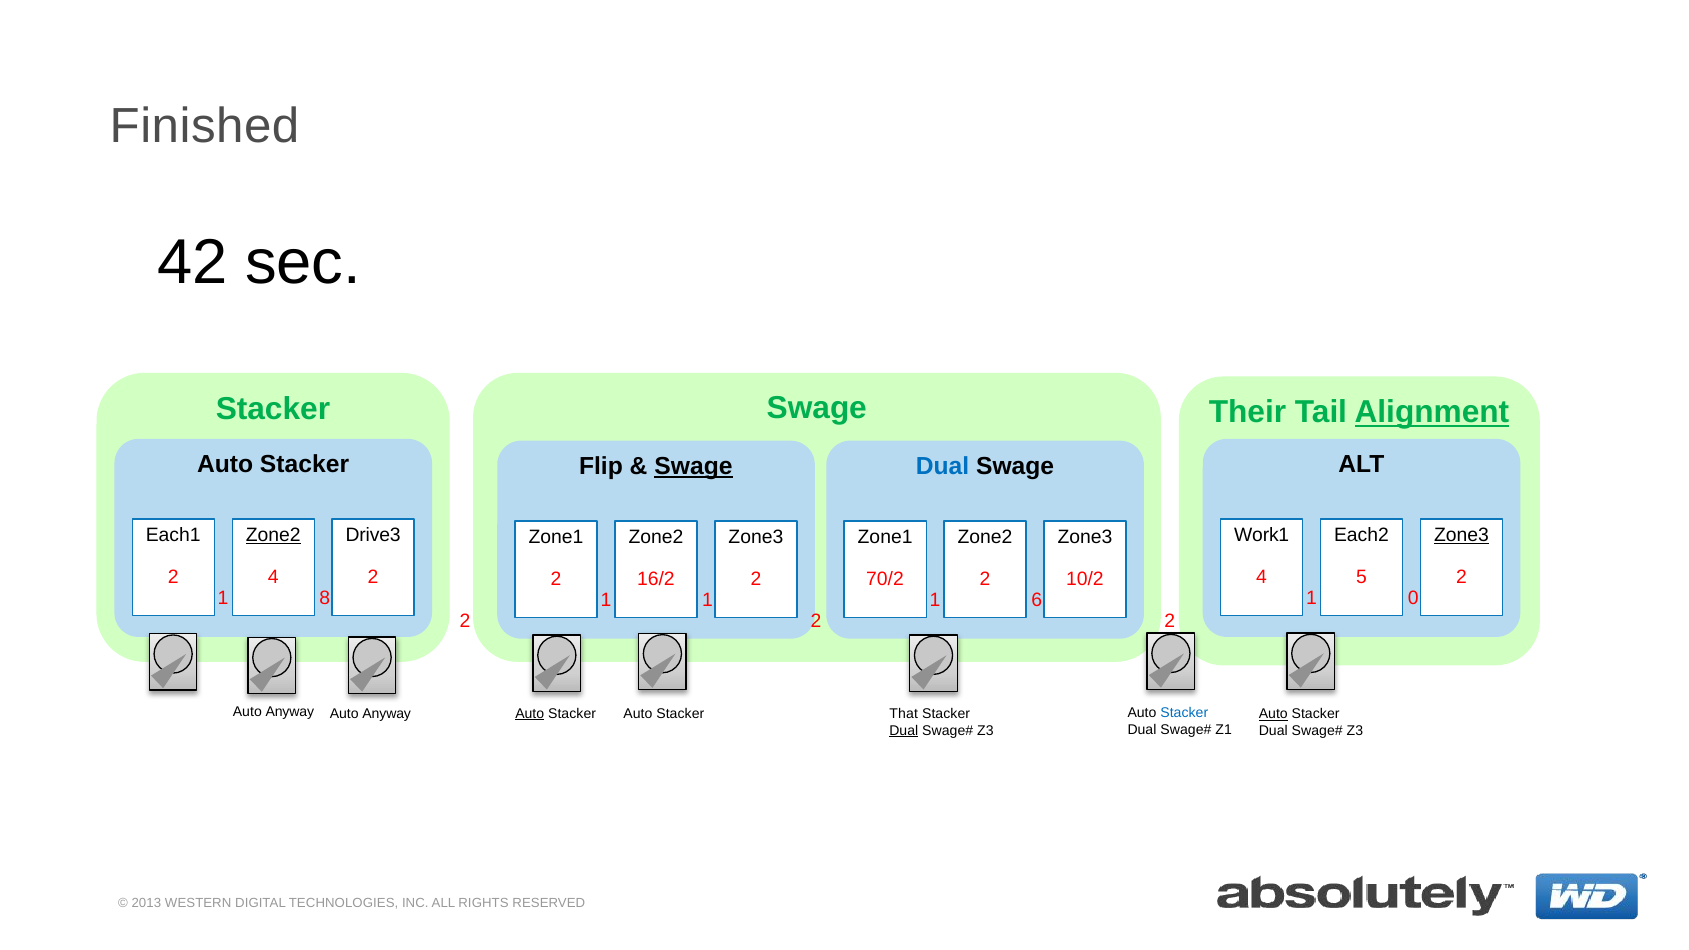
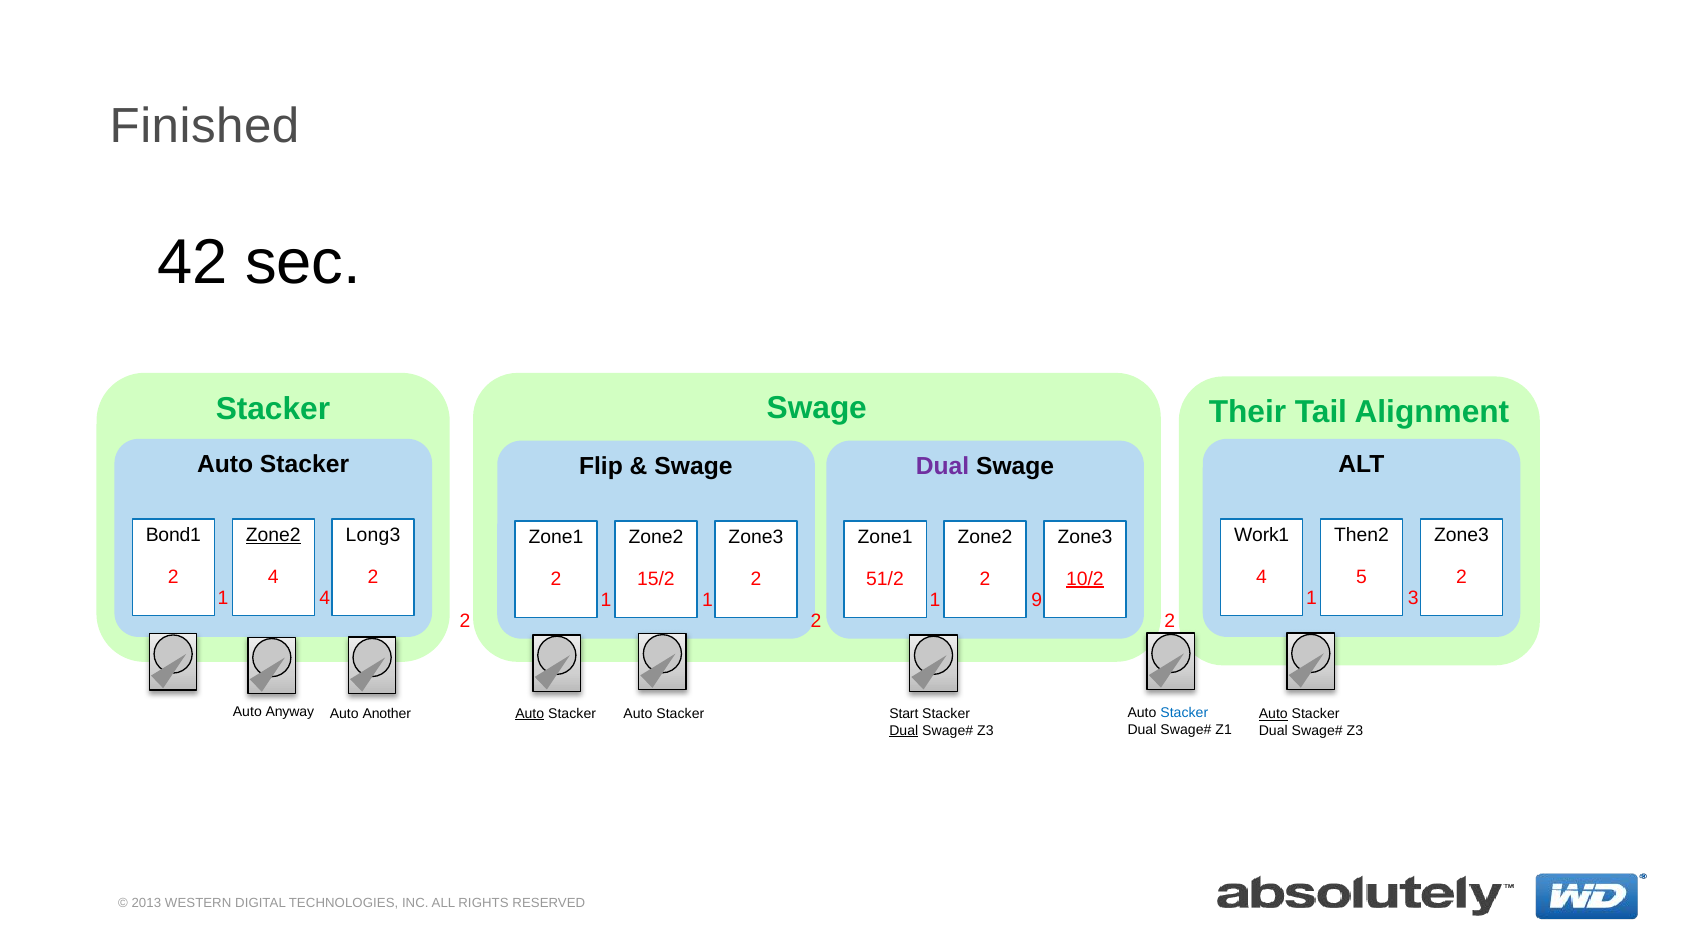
Alignment underline: present -> none
Swage at (694, 467) underline: present -> none
Dual at (943, 467) colour: blue -> purple
Each1: Each1 -> Bond1
Drive3: Drive3 -> Long3
Each2: Each2 -> Then2
Zone3 at (1461, 535) underline: present -> none
16/2: 16/2 -> 15/2
70/2: 70/2 -> 51/2
10/2 underline: none -> present
1 8: 8 -> 4
0: 0 -> 3
6: 6 -> 9
Anyway at (387, 714): Anyway -> Another
That: That -> Start
